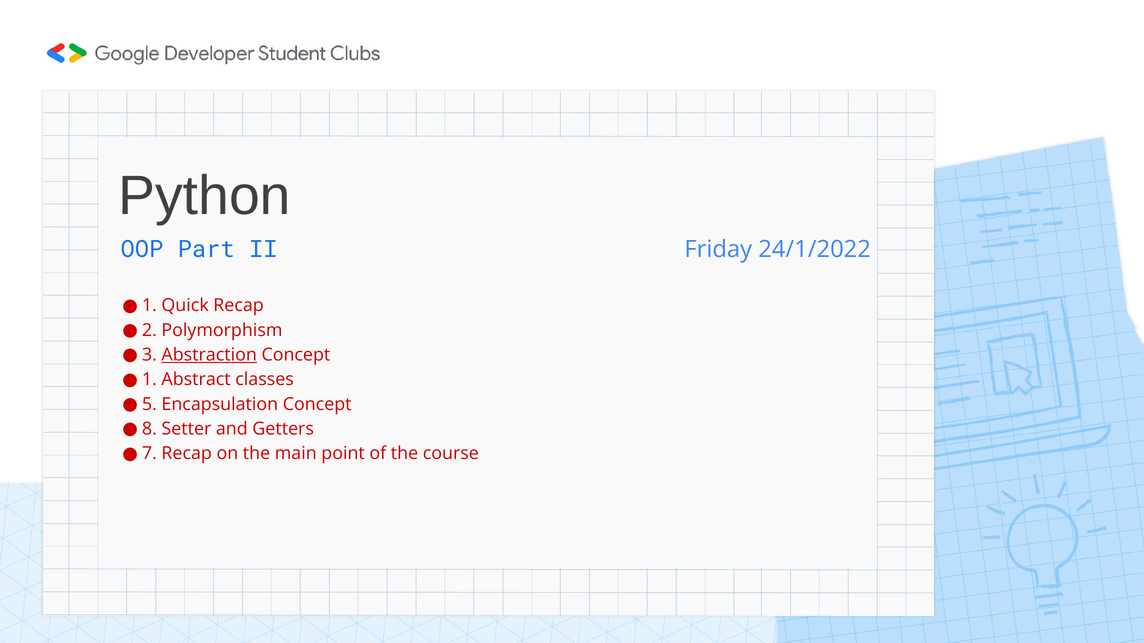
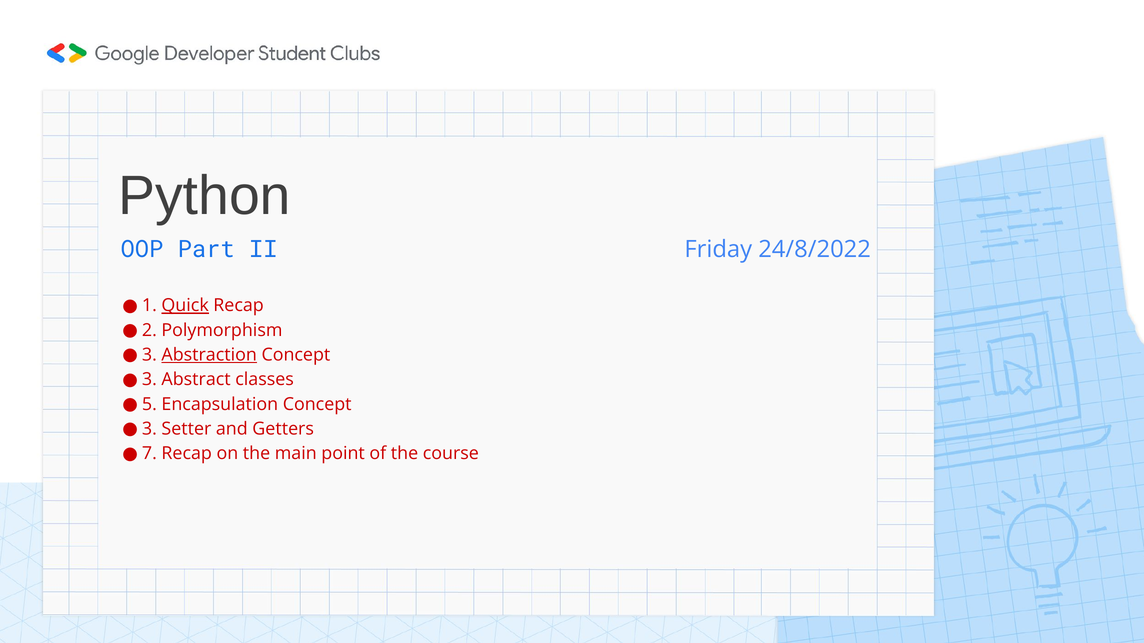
24/1/2022: 24/1/2022 -> 24/8/2022
Quick underline: none -> present
1 at (149, 380): 1 -> 3
8 at (149, 429): 8 -> 3
